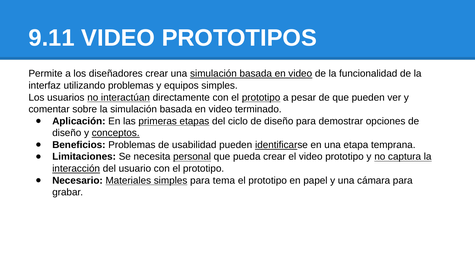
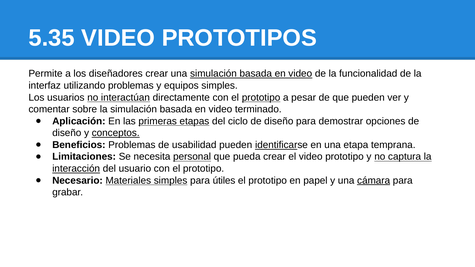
9.11: 9.11 -> 5.35
tema: tema -> útiles
cámara underline: none -> present
